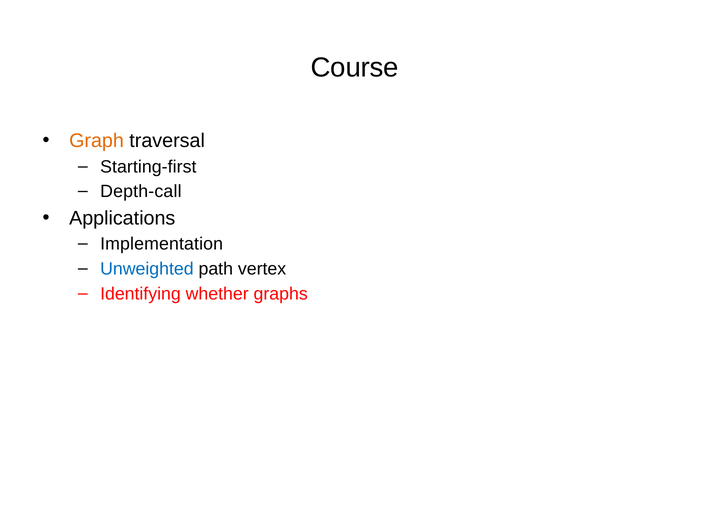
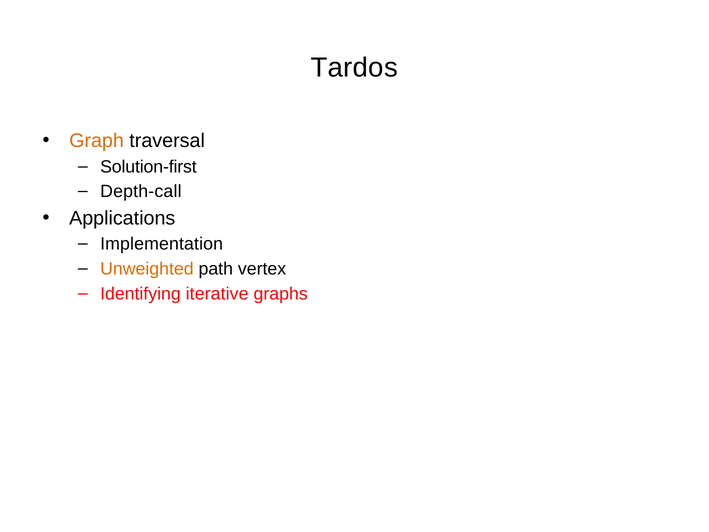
Course: Course -> Tardos
Starting-first: Starting-first -> Solution-first
Unweighted colour: blue -> orange
whether: whether -> iterative
